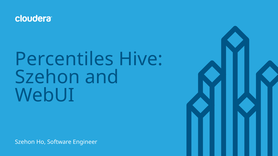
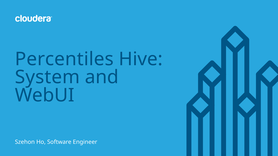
Szehon at (47, 77): Szehon -> System
